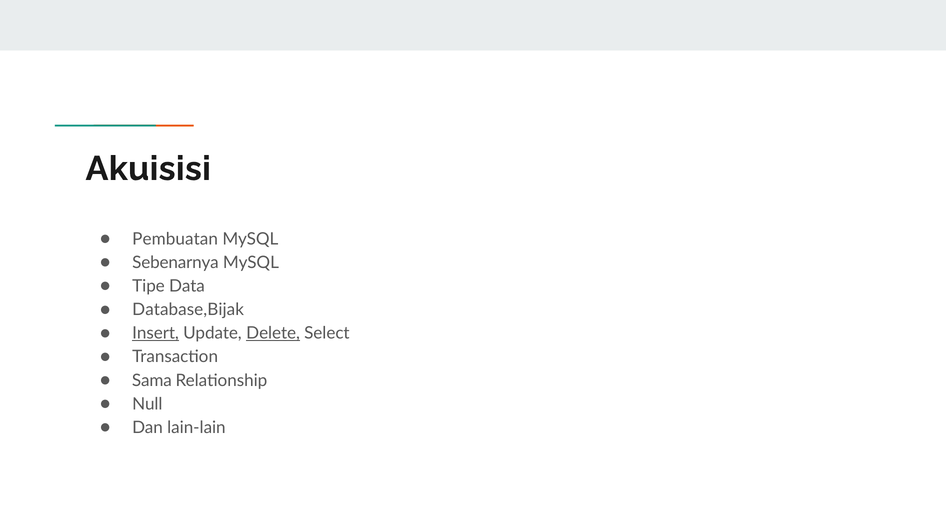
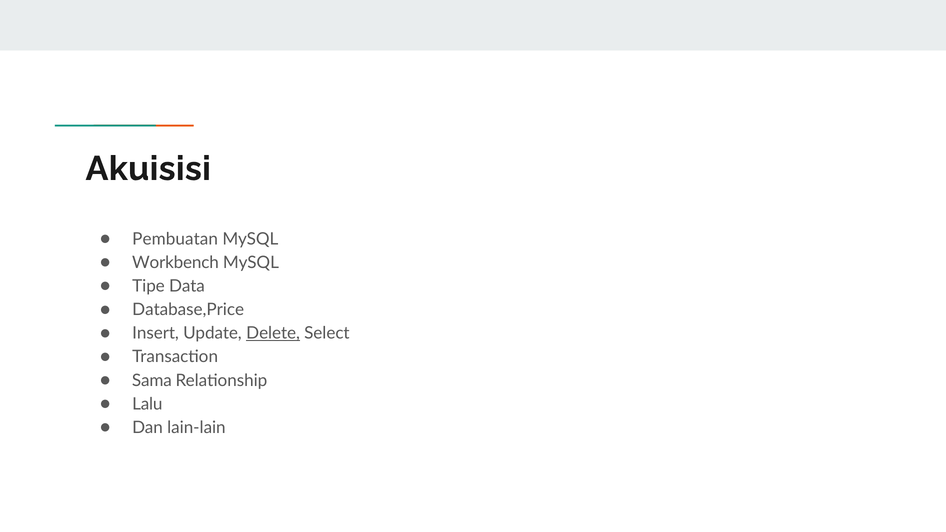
Sebenarnya: Sebenarnya -> Workbench
Database,Bijak: Database,Bijak -> Database,Price
Insert underline: present -> none
Null: Null -> Lalu
